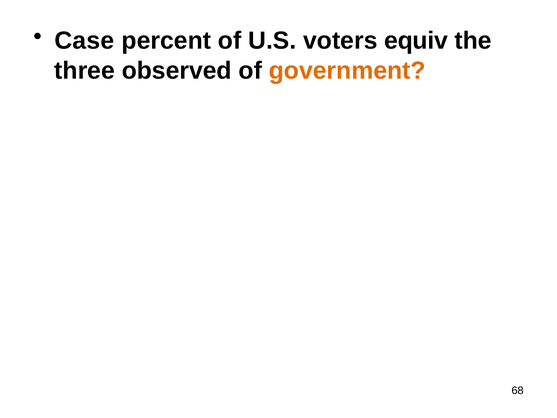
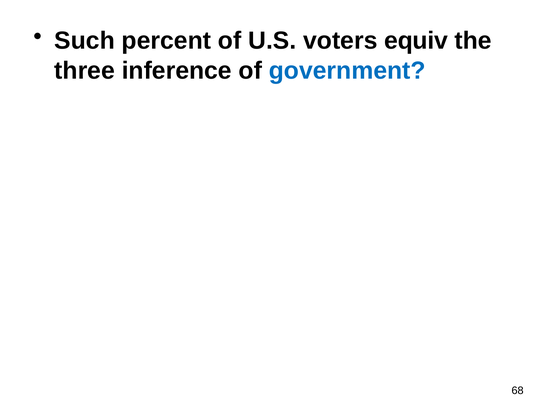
Case: Case -> Such
observed: observed -> inference
government colour: orange -> blue
